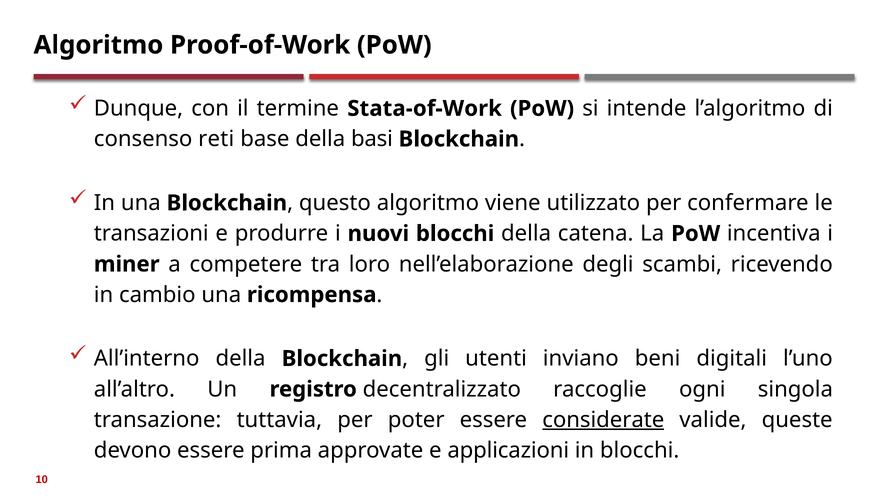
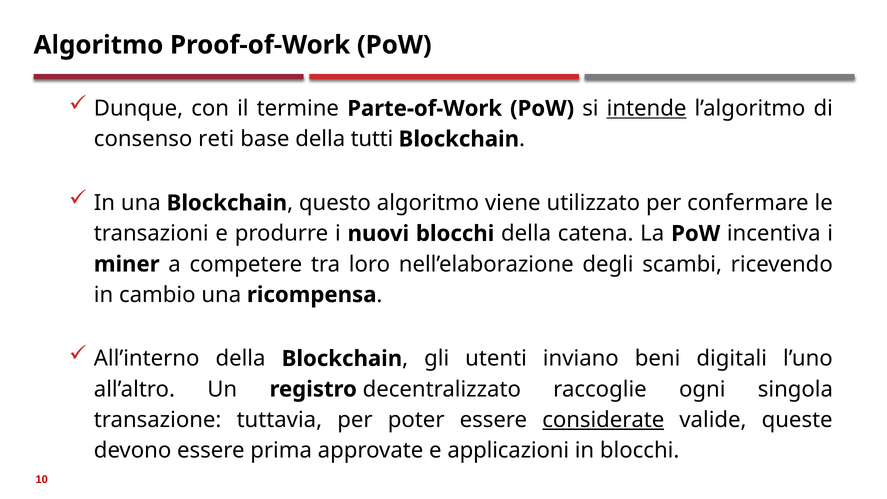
Stata-of-Work: Stata-of-Work -> Parte-of-Work
intende underline: none -> present
basi: basi -> tutti
